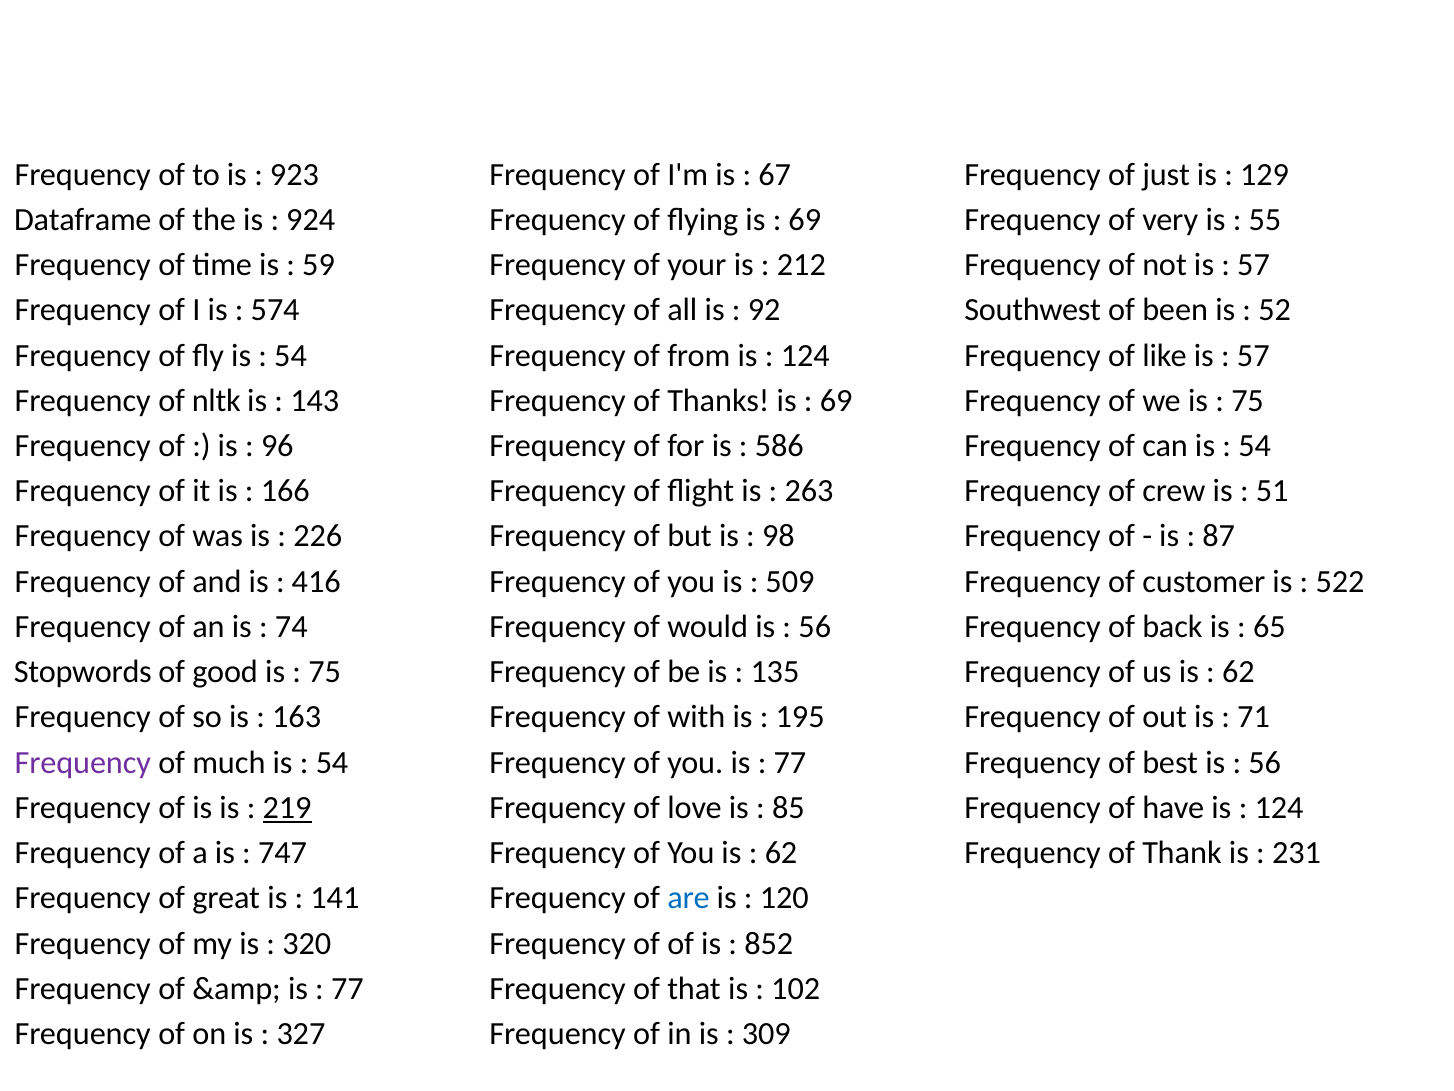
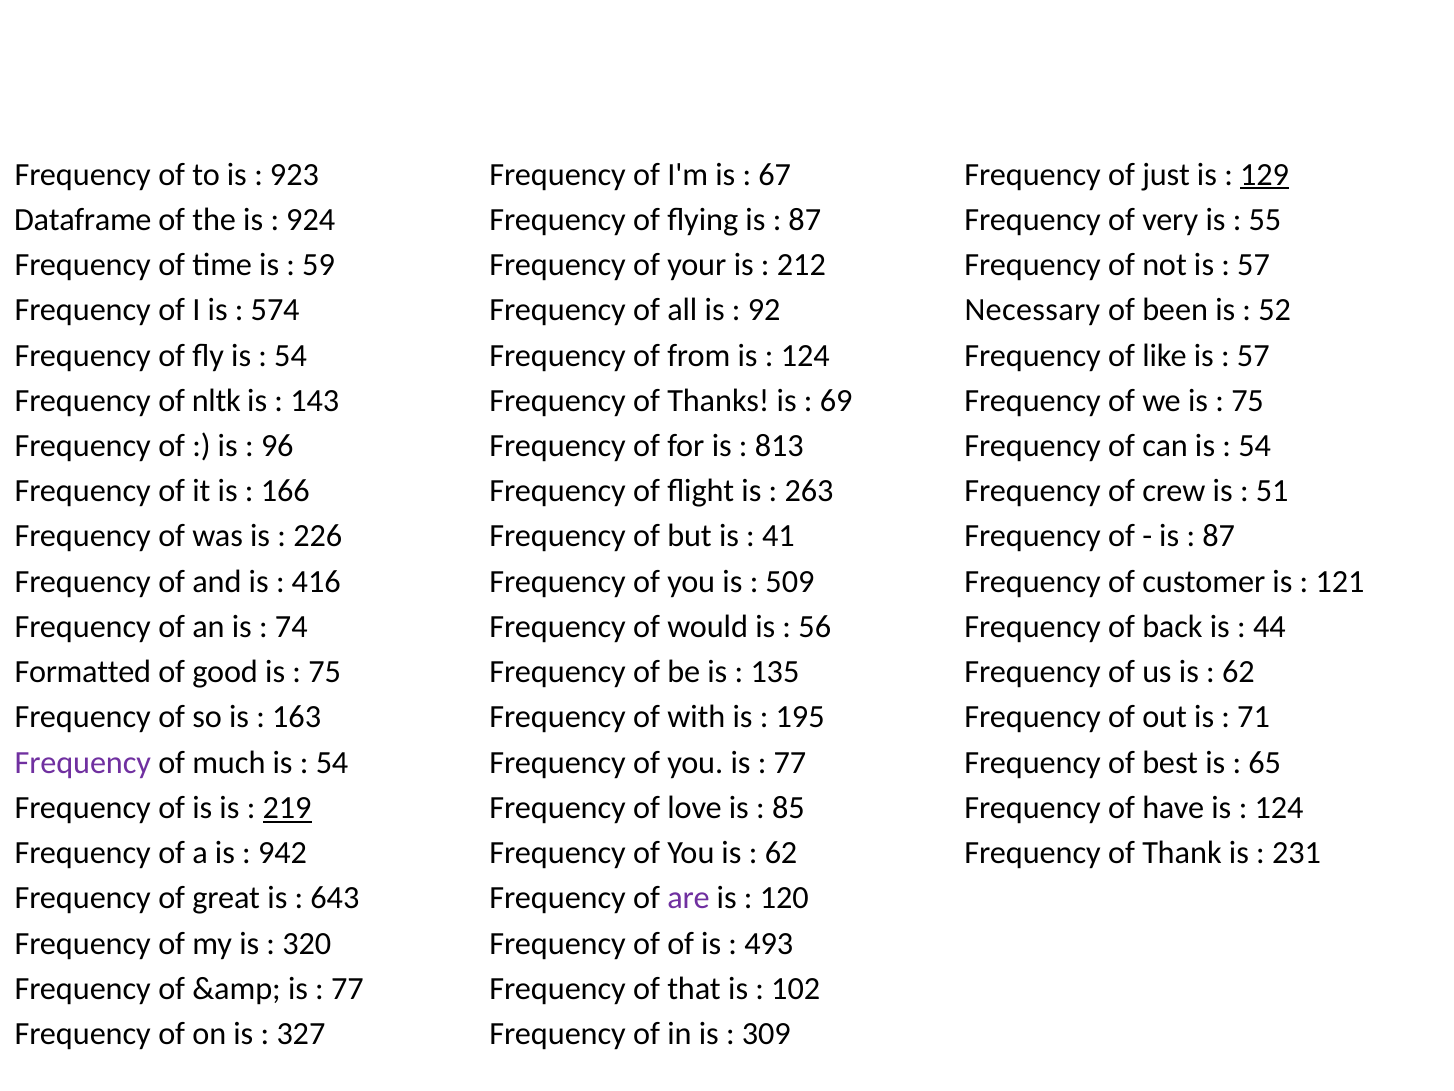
129 underline: none -> present
69 at (805, 220): 69 -> 87
Southwest: Southwest -> Necessary
586: 586 -> 813
98: 98 -> 41
522: 522 -> 121
65: 65 -> 44
Stopwords: Stopwords -> Formatted
56 at (1265, 762): 56 -> 65
747: 747 -> 942
141: 141 -> 643
are colour: blue -> purple
852: 852 -> 493
